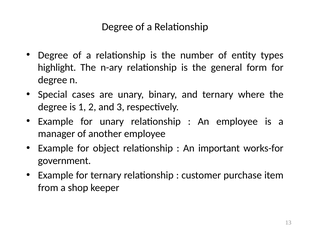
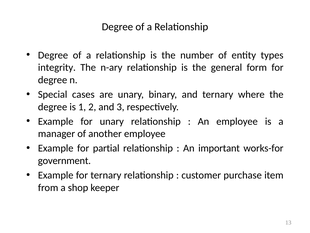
highlight: highlight -> integrity
object: object -> partial
